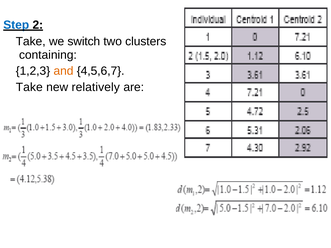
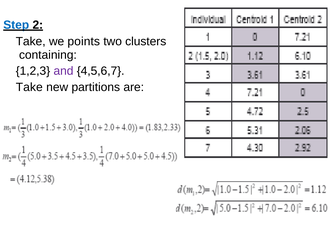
switch: switch -> points
and colour: orange -> purple
relatively: relatively -> partitions
